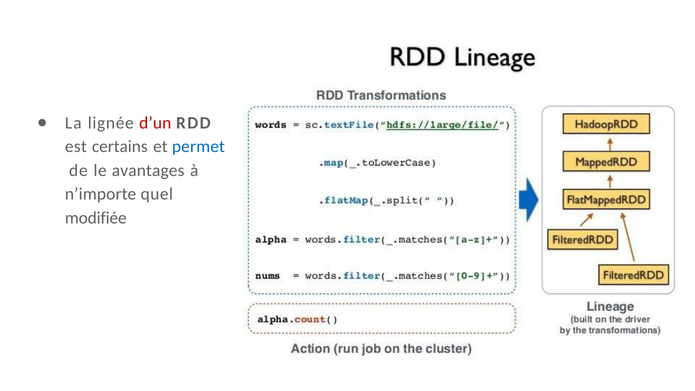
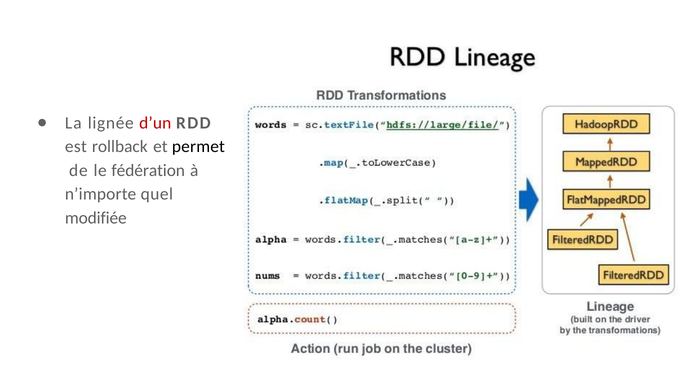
certains: certains -> rollback
permet colour: blue -> black
avantages: avantages -> fédération
